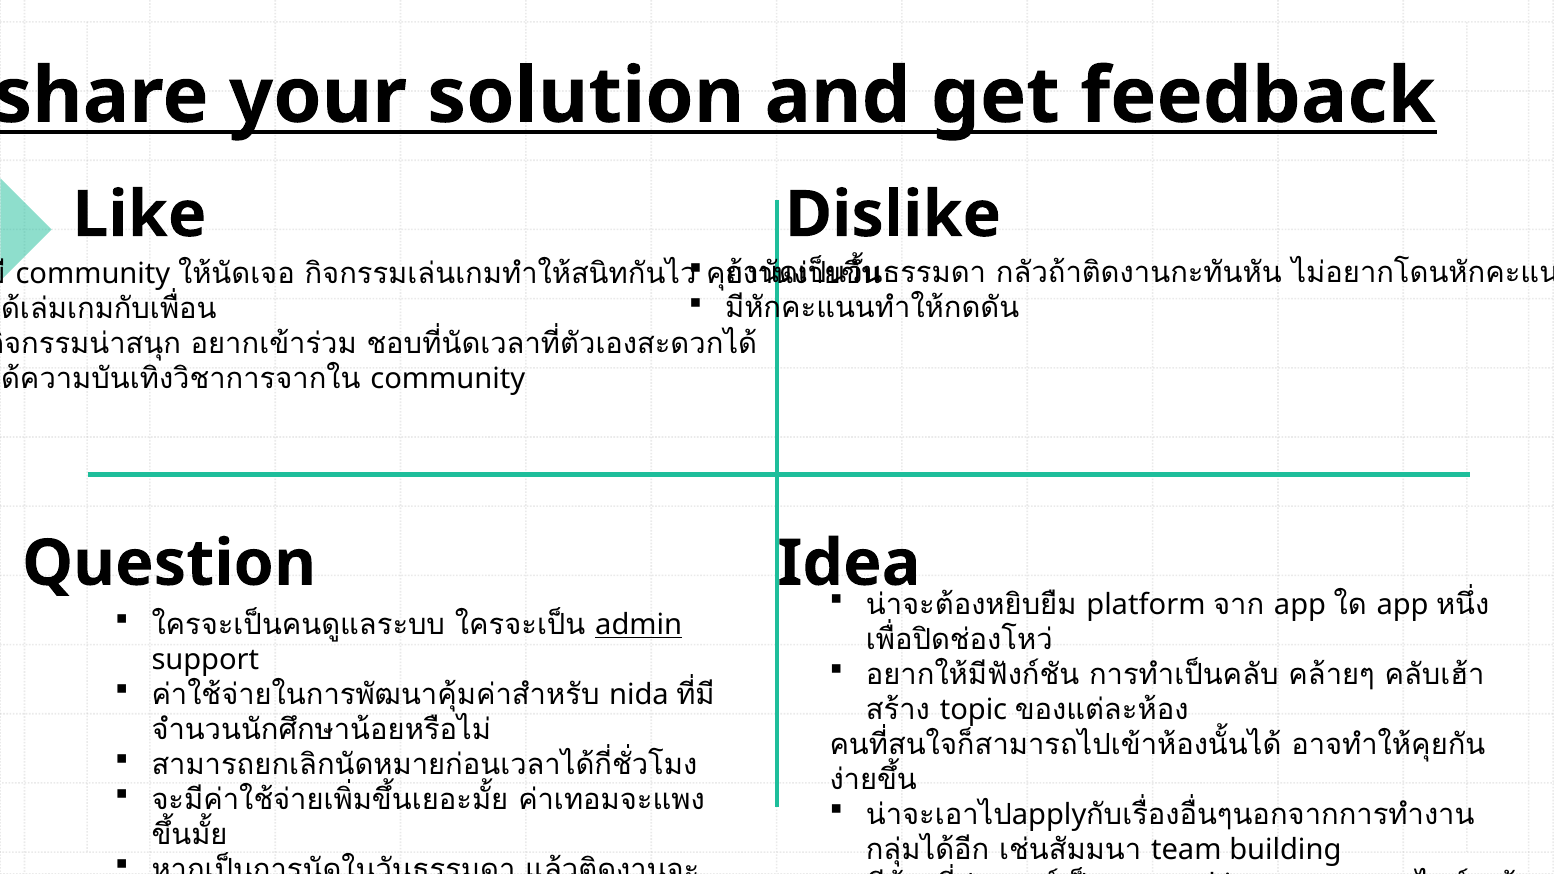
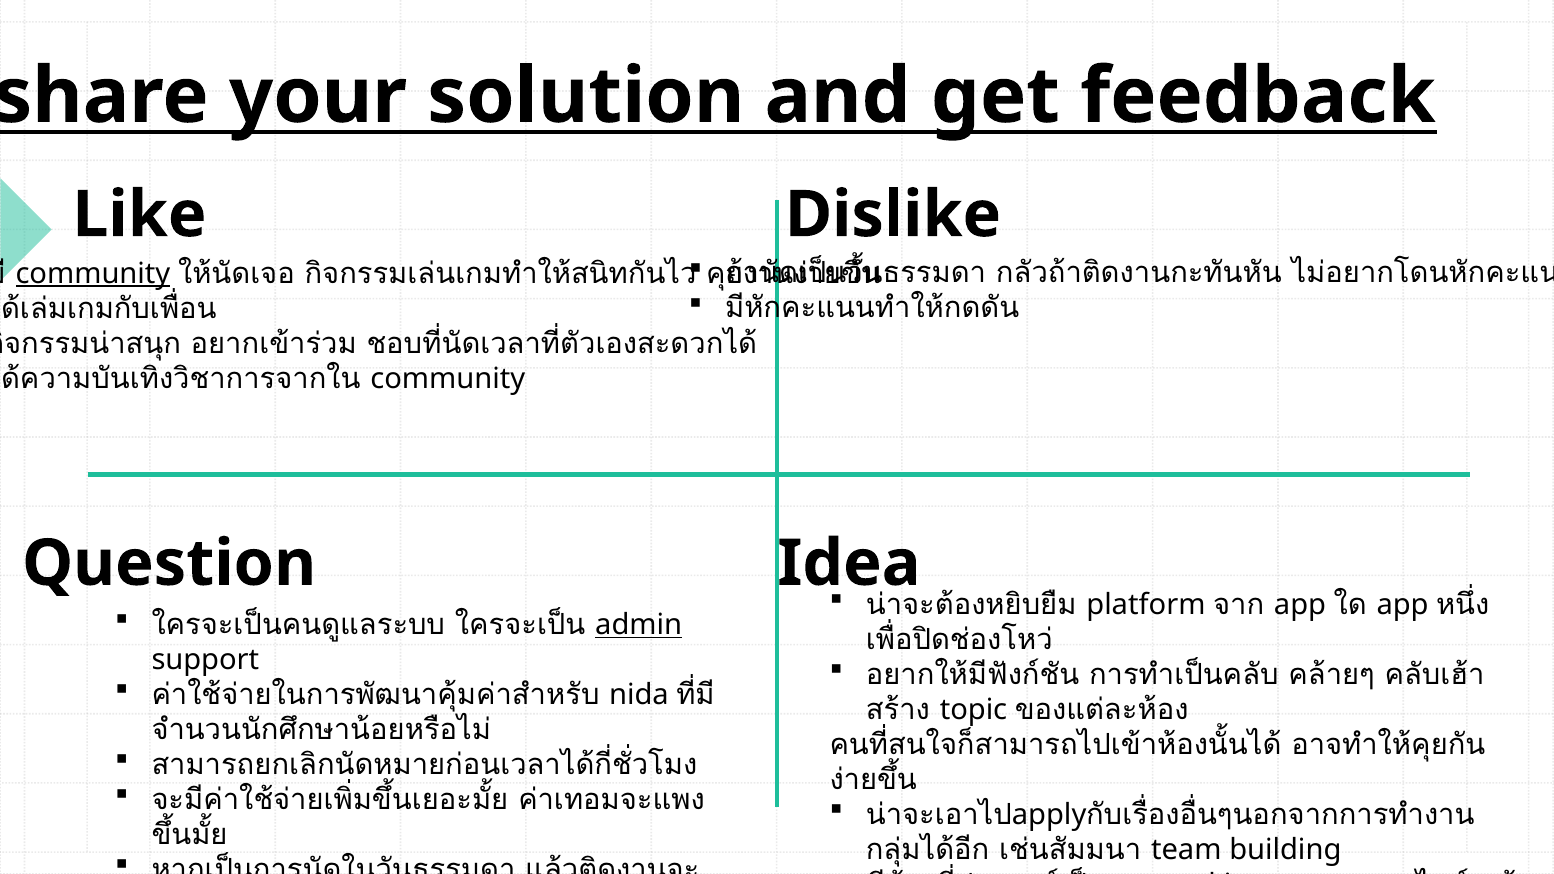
community at (93, 274) underline: none -> present
